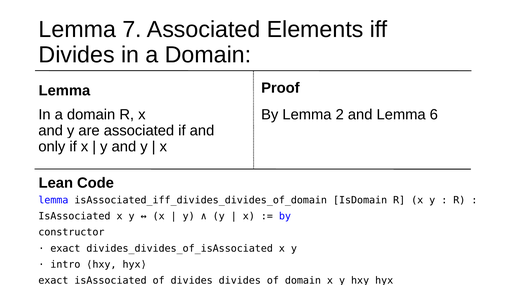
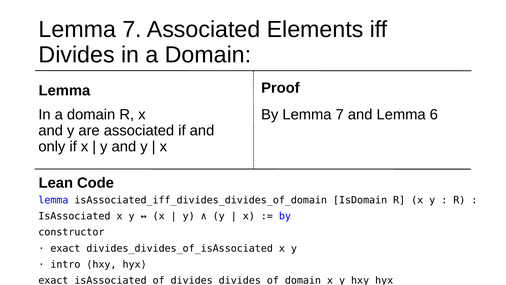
By Lemma 2: 2 -> 7
